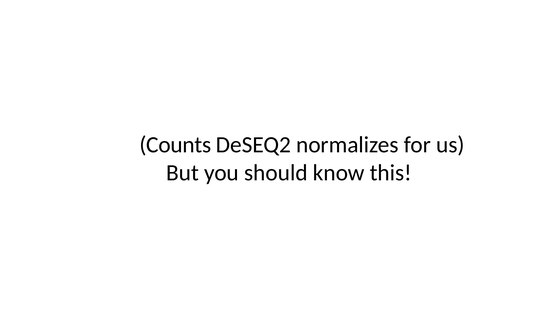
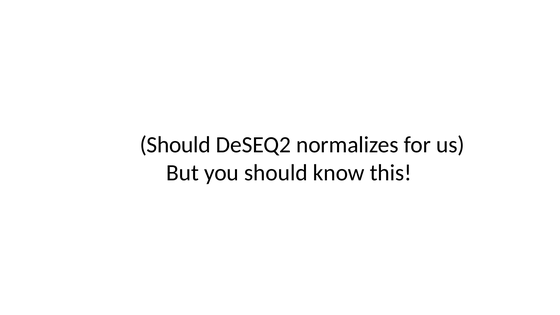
Counts at (175, 145): Counts -> Should
